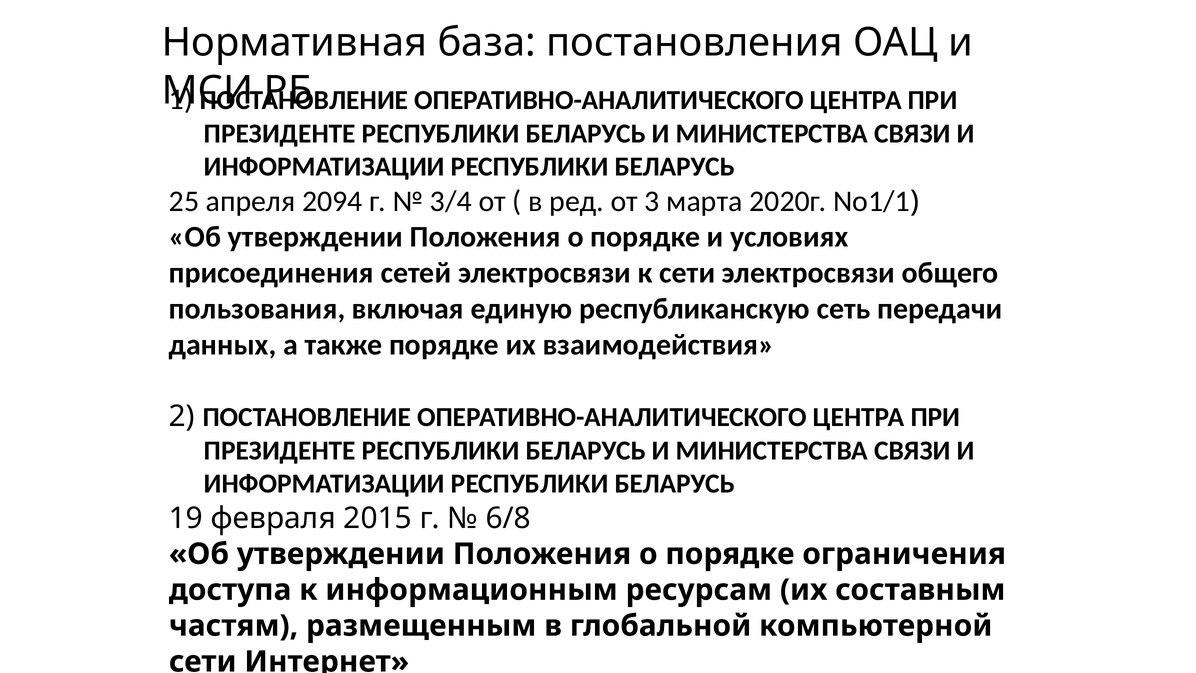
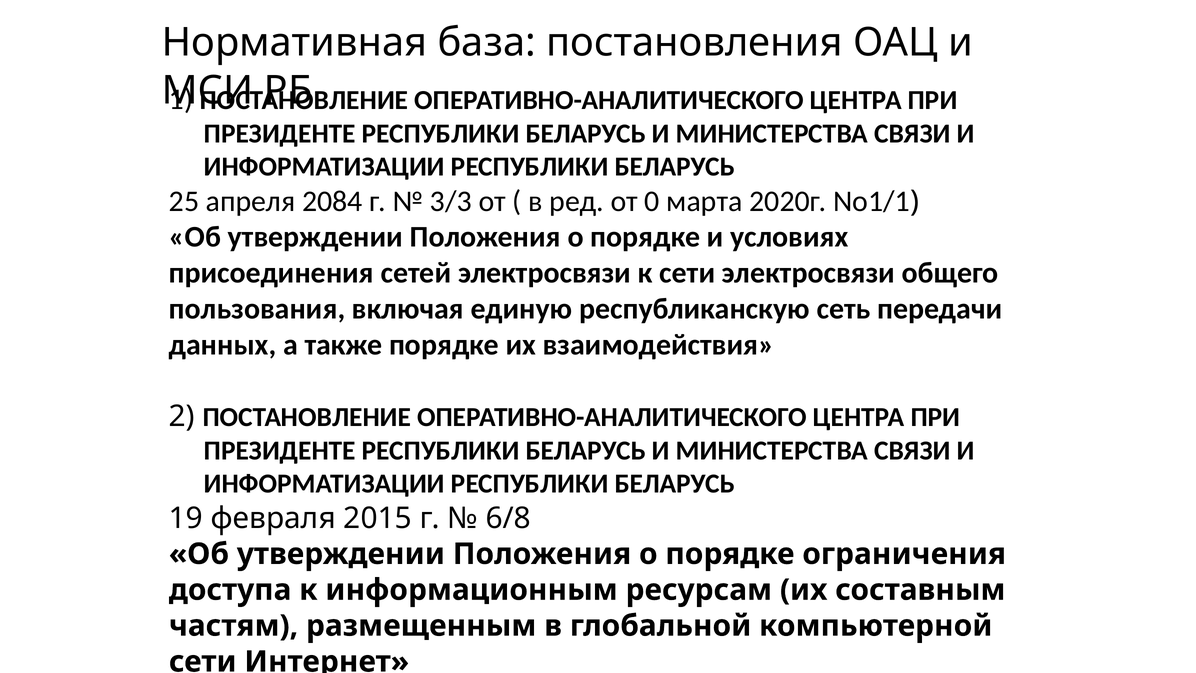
2094: 2094 -> 2084
3/4: 3/4 -> 3/3
3: 3 -> 0
